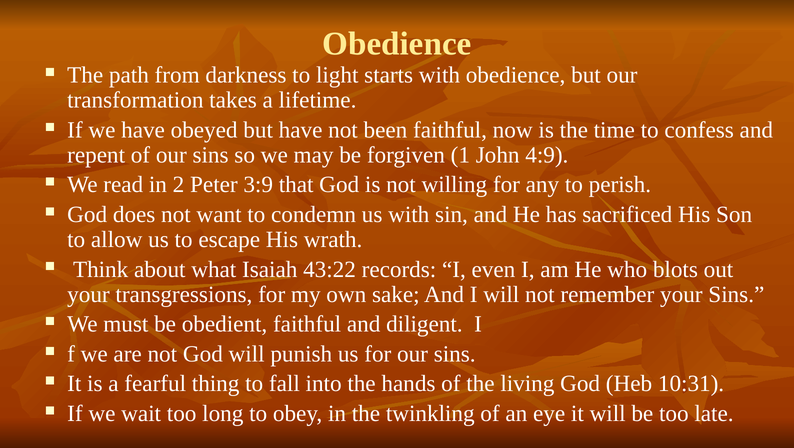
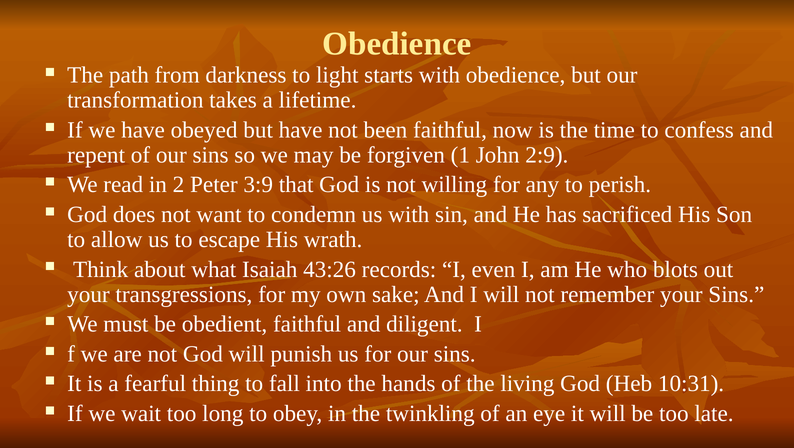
4:9: 4:9 -> 2:9
43:22: 43:22 -> 43:26
